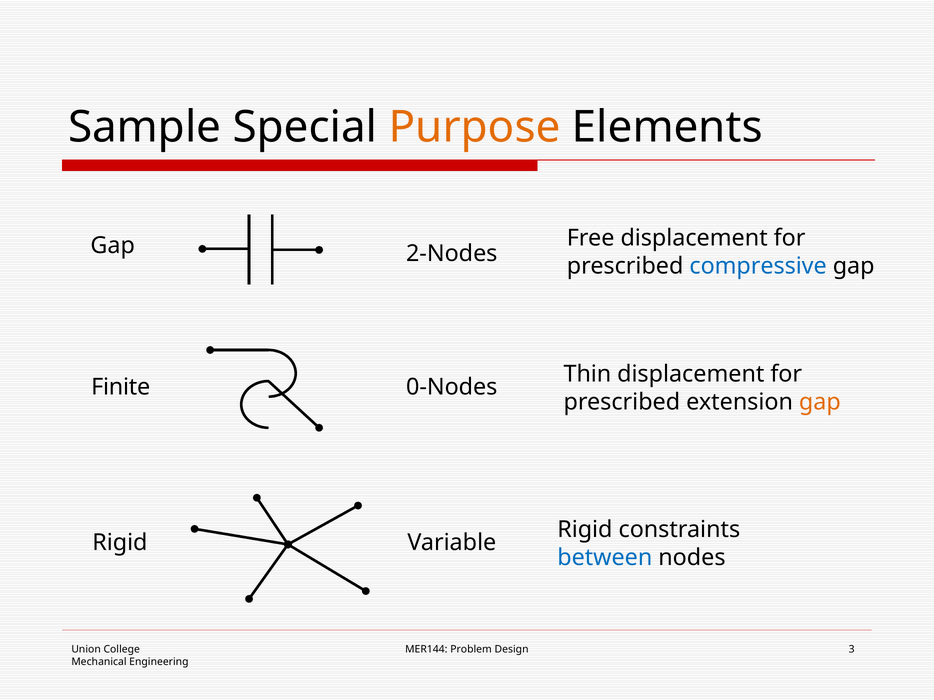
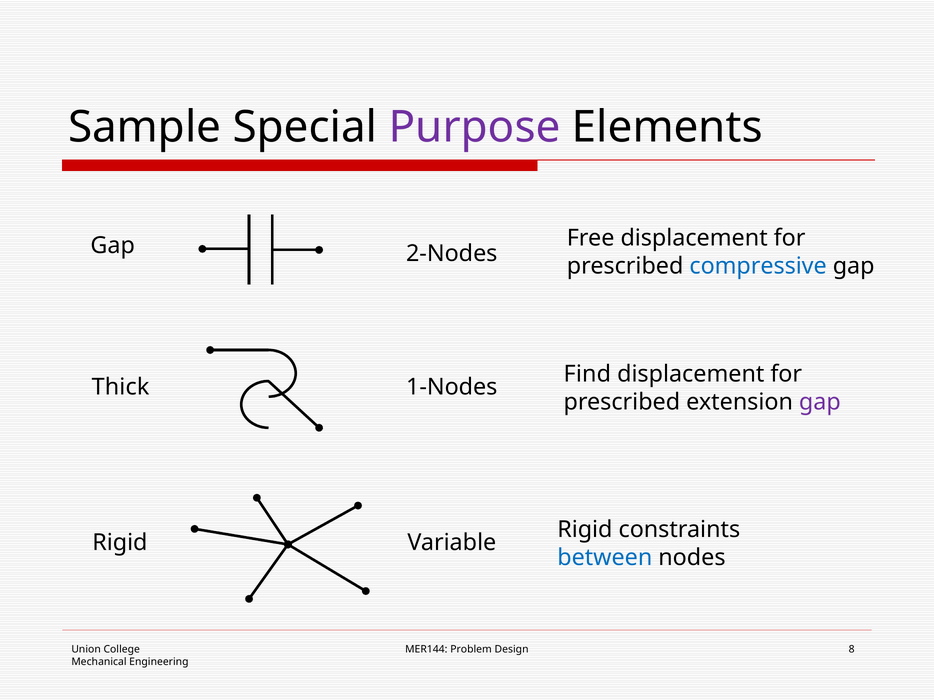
Purpose colour: orange -> purple
Thin: Thin -> Find
Finite: Finite -> Thick
0-Nodes: 0-Nodes -> 1-Nodes
gap at (820, 403) colour: orange -> purple
3: 3 -> 8
